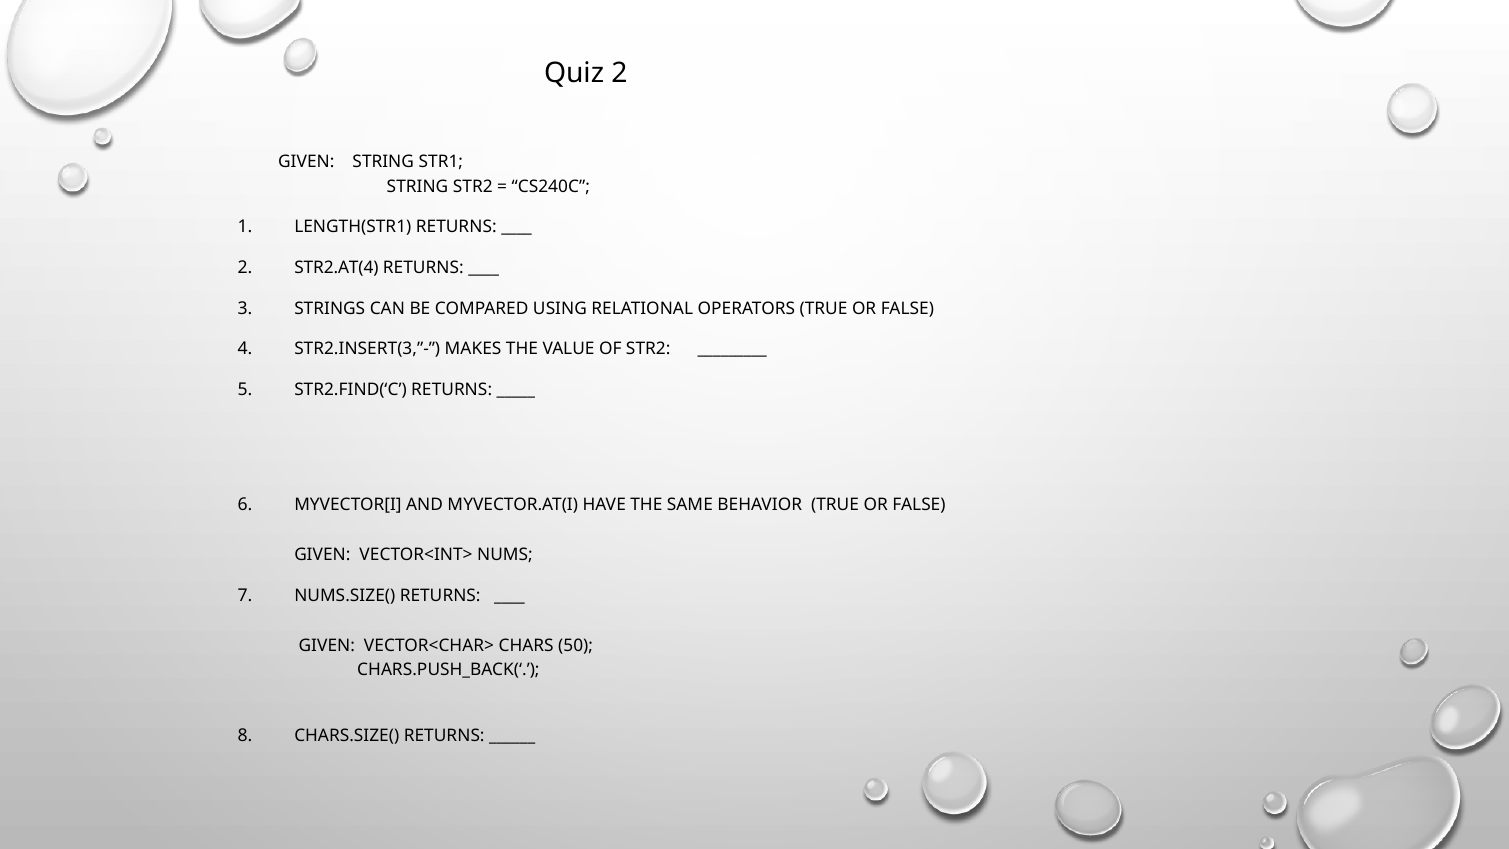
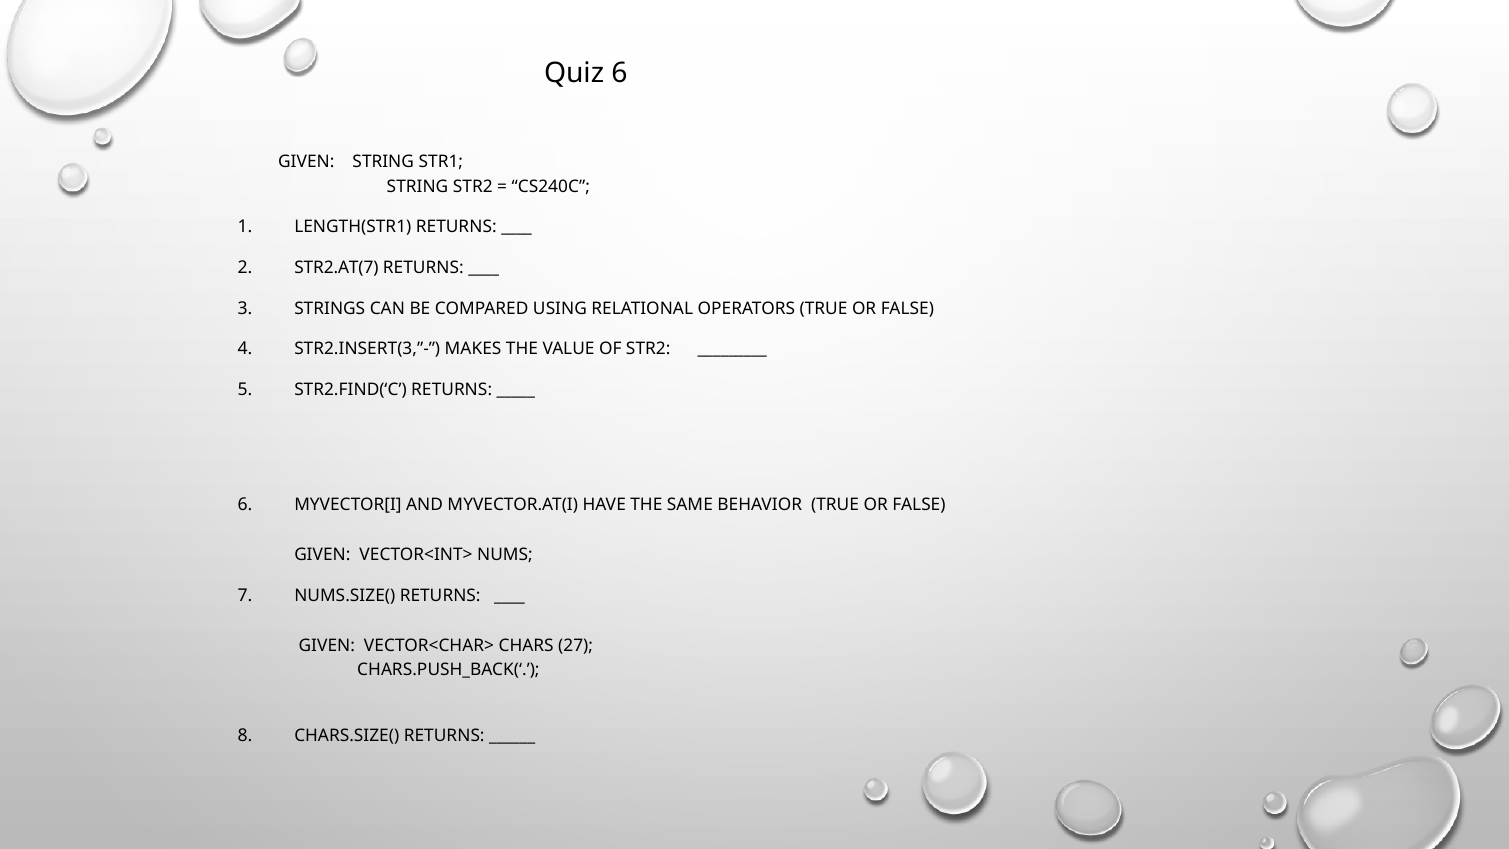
Quiz 2: 2 -> 6
STR2.AT(4: STR2.AT(4 -> STR2.AT(7
50: 50 -> 27
